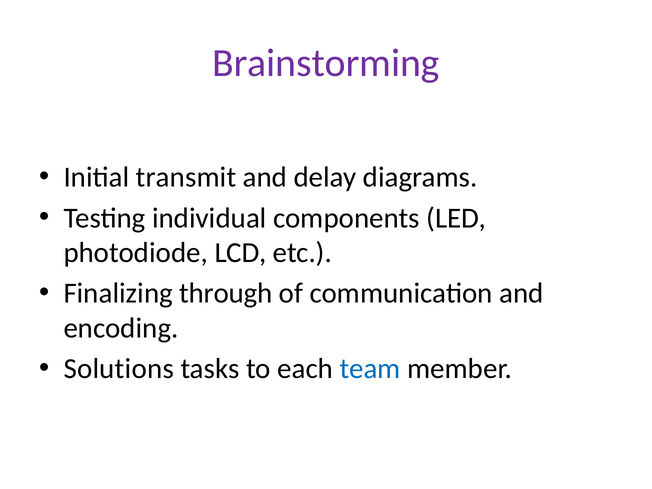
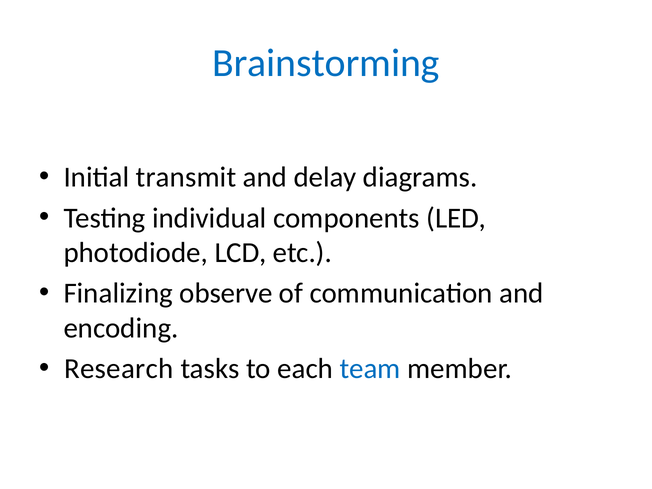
Brainstorming colour: purple -> blue
through: through -> observe
Solutions: Solutions -> Research
